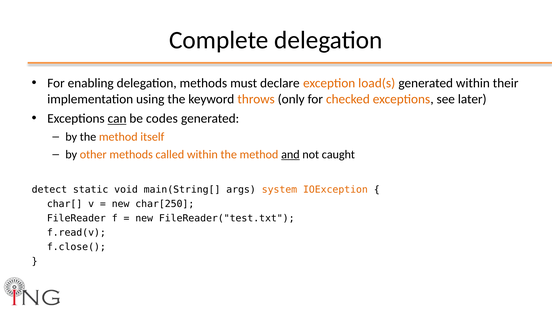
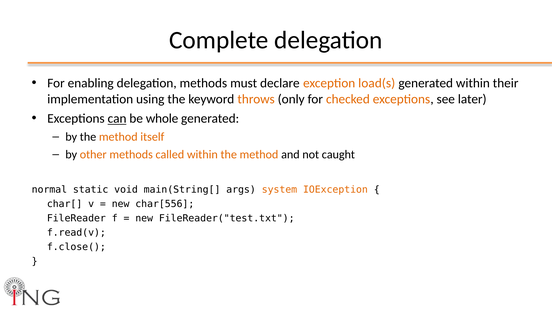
codes: codes -> whole
and underline: present -> none
detect: detect -> normal
char[250: char[250 -> char[556
